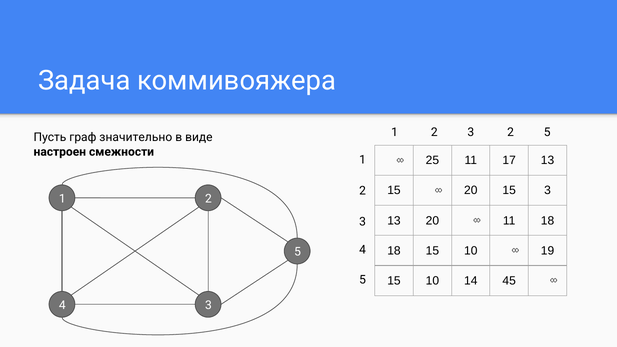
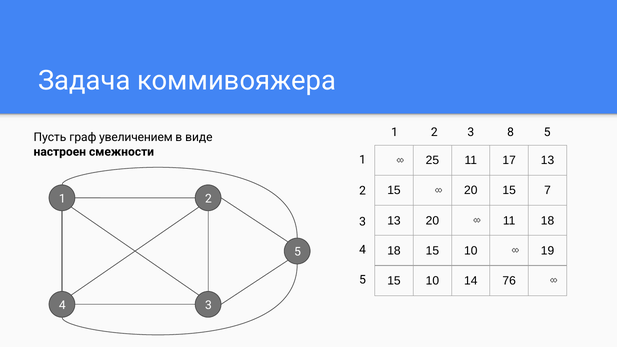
3 2: 2 -> 8
значительно: значительно -> увеличением
15 3: 3 -> 7
45: 45 -> 76
